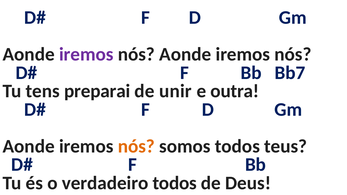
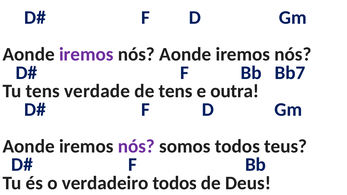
preparai: preparai -> verdade
de unir: unir -> tens
nós at (136, 146) colour: orange -> purple
